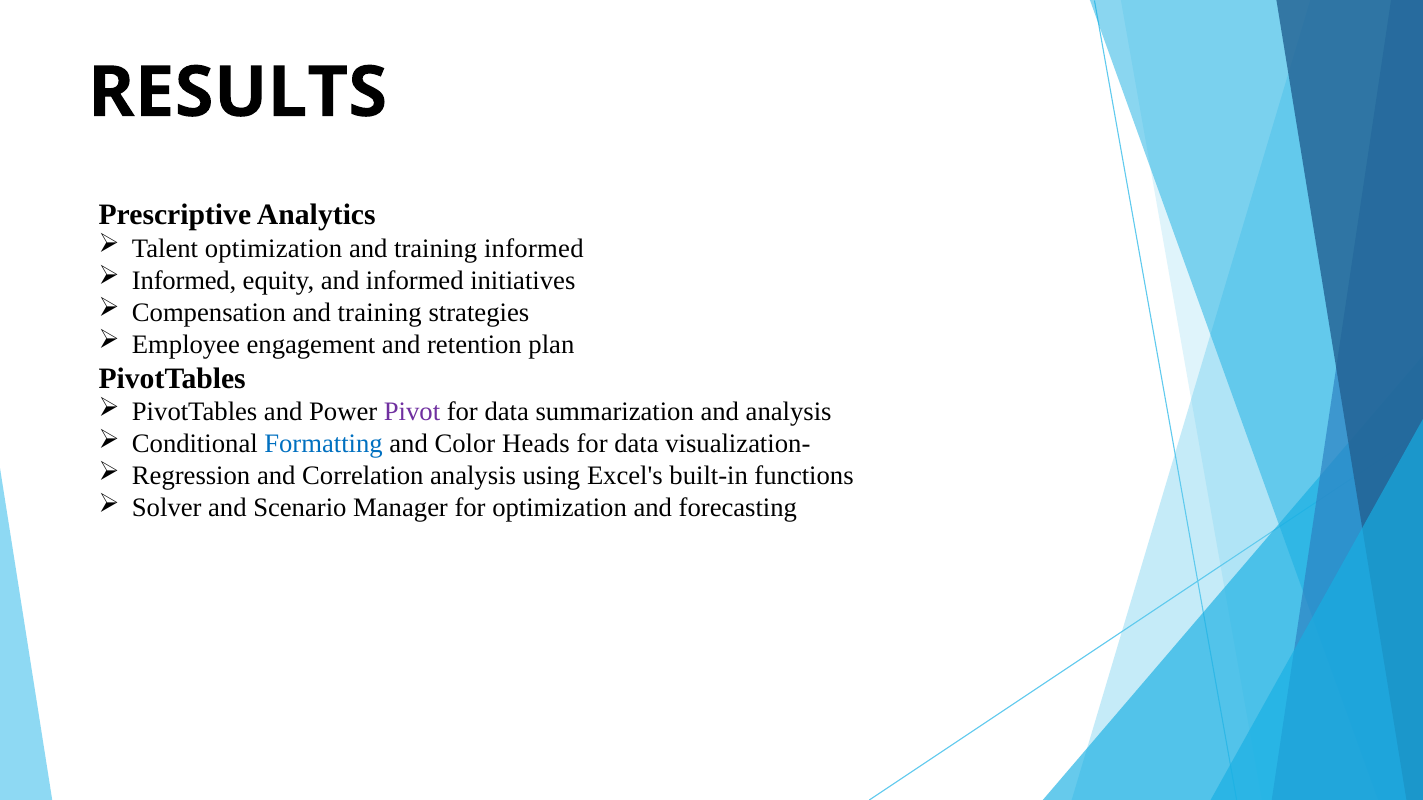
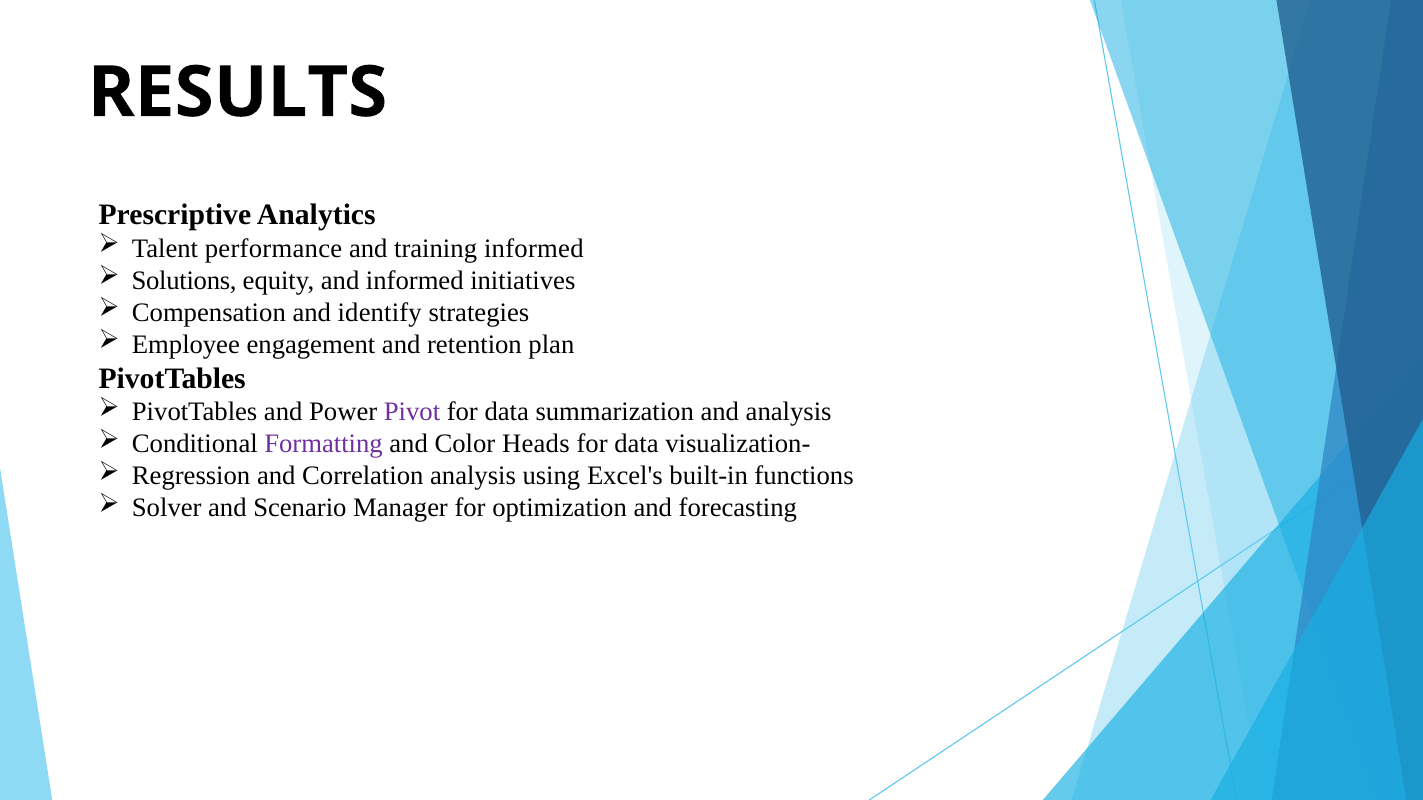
Talent optimization: optimization -> performance
Informed at (184, 280): Informed -> Solutions
Compensation and training: training -> identify
Formatting colour: blue -> purple
